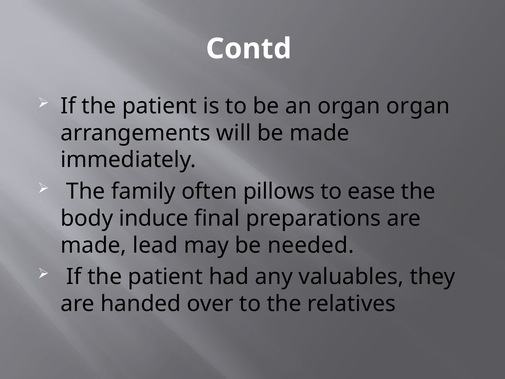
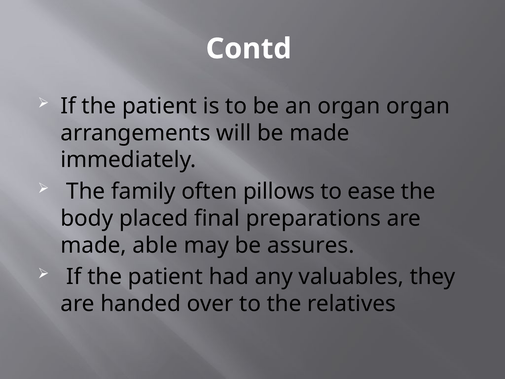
induce: induce -> placed
lead: lead -> able
needed: needed -> assures
